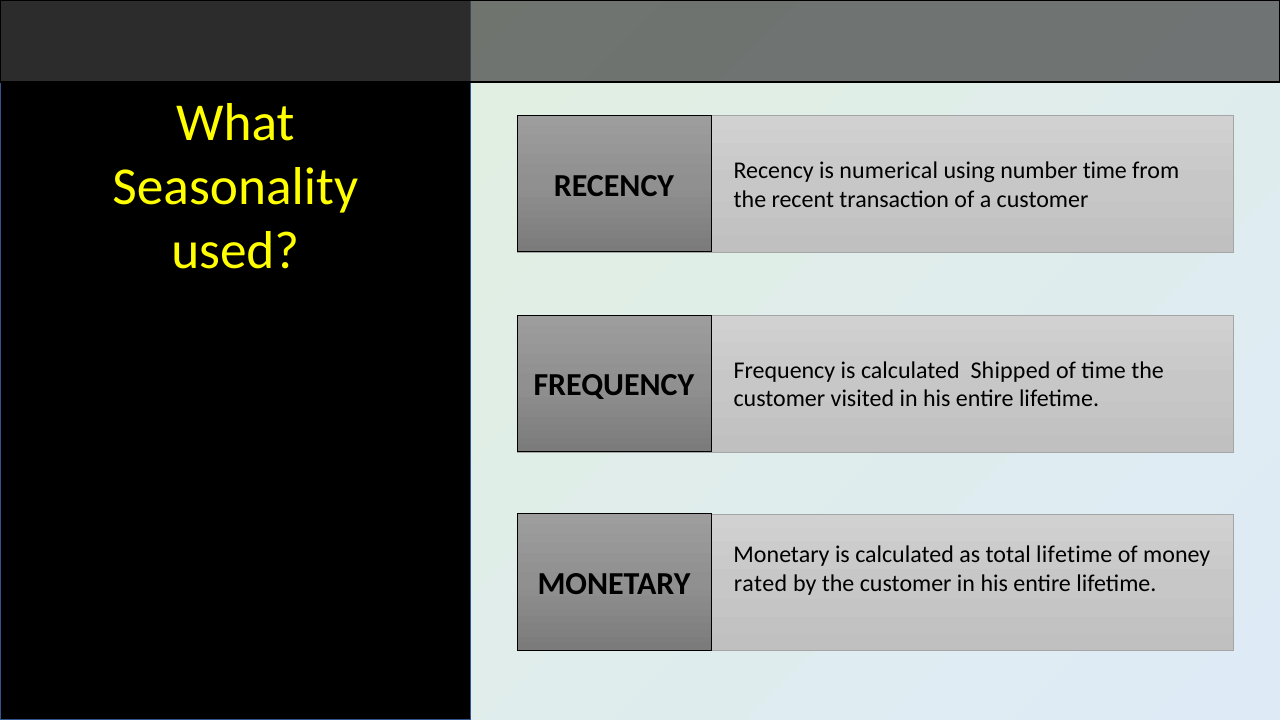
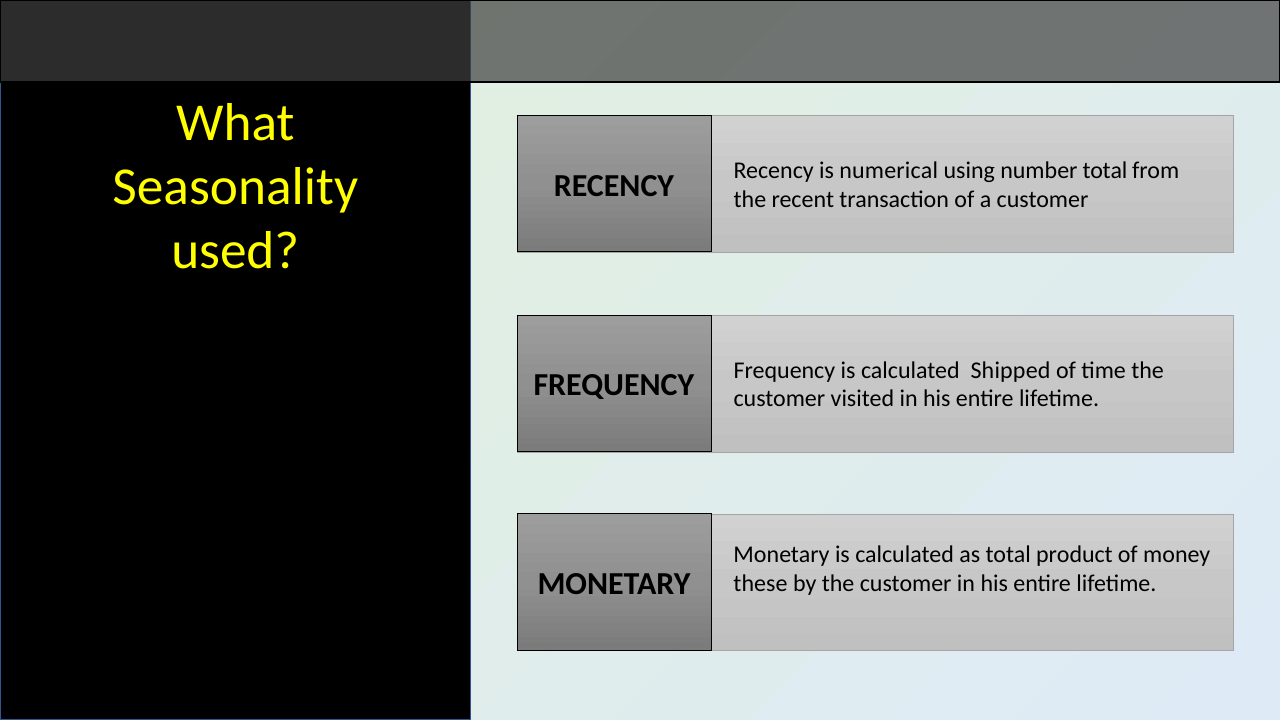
number time: time -> total
total lifetime: lifetime -> product
rated: rated -> these
